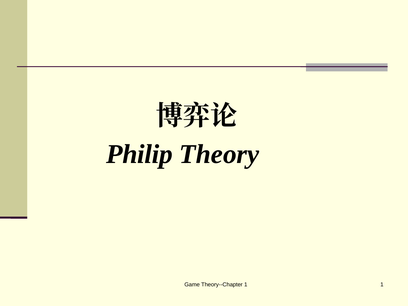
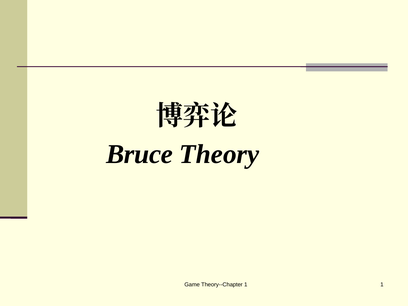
Philip: Philip -> Bruce
